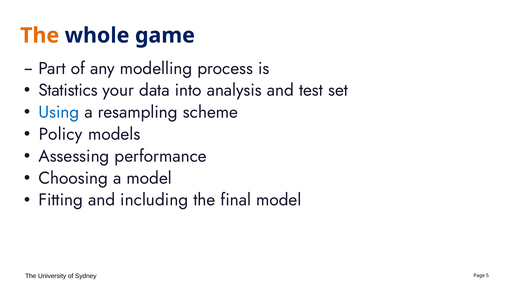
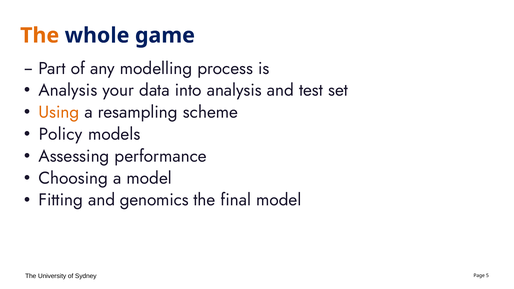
Statistics at (68, 90): Statistics -> Analysis
Using colour: blue -> orange
including: including -> genomics
